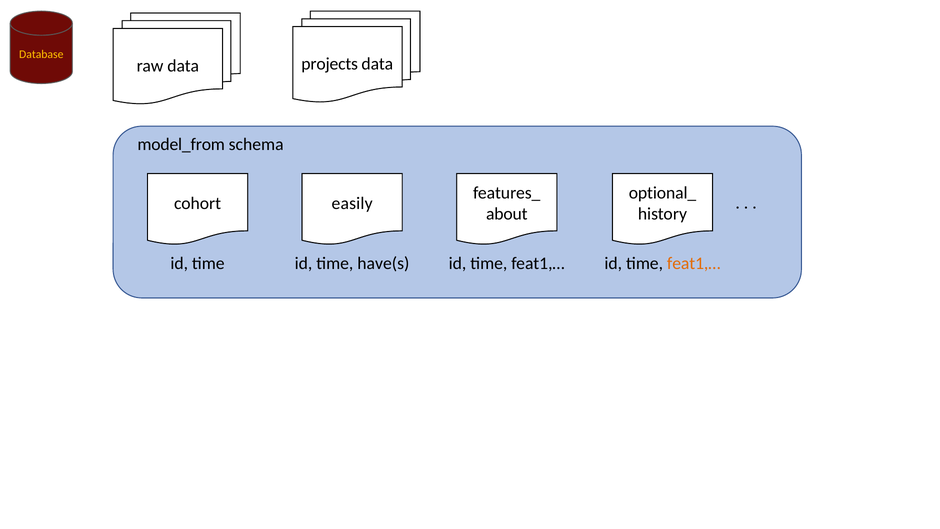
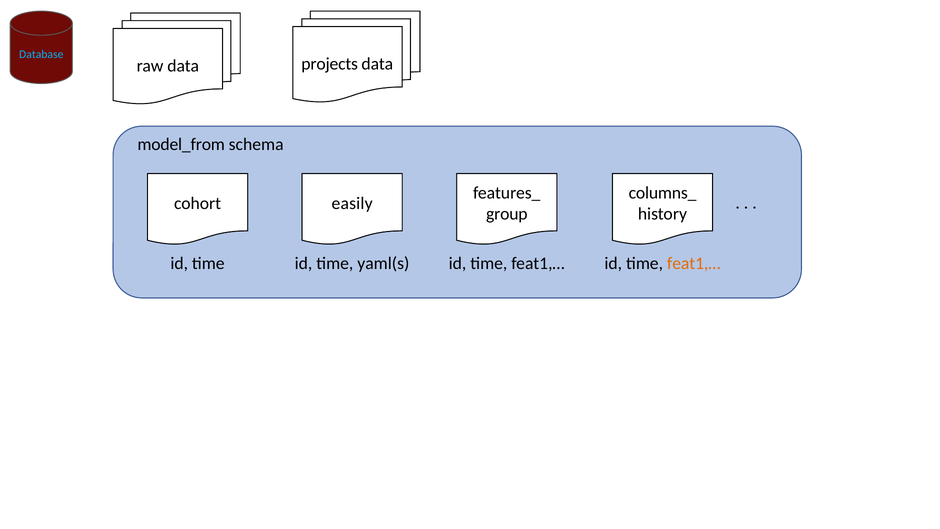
Database colour: yellow -> light blue
optional_: optional_ -> columns_
about: about -> group
have(s: have(s -> yaml(s
